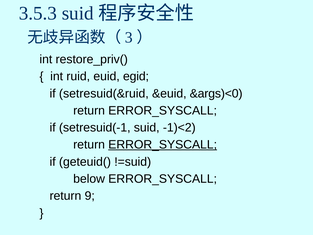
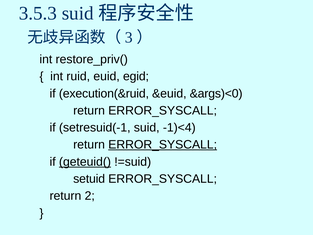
setresuid(&ruid: setresuid(&ruid -> execution(&ruid
-1)<2: -1)<2 -> -1)<4
geteuid( underline: none -> present
below: below -> setuid
9: 9 -> 2
